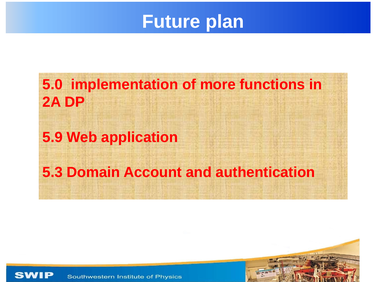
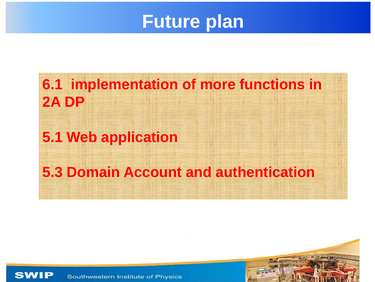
5.0: 5.0 -> 6.1
5.9: 5.9 -> 5.1
